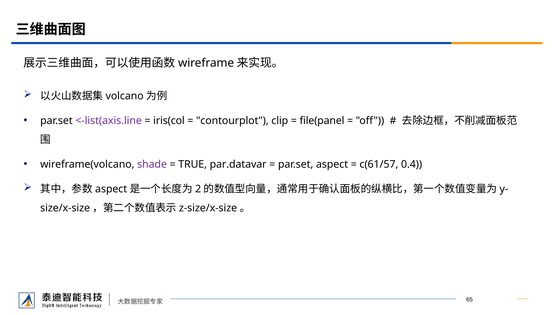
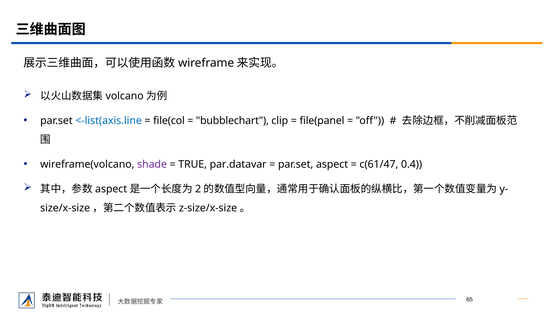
<-list(axis.line colour: purple -> blue
iris(col: iris(col -> file(col
contourplot: contourplot -> bubblechart
c(61/57: c(61/57 -> c(61/47
